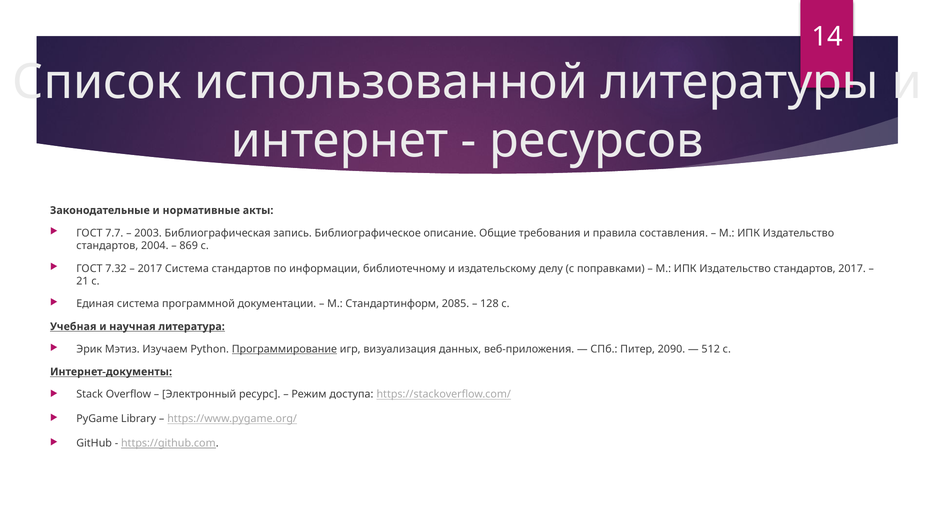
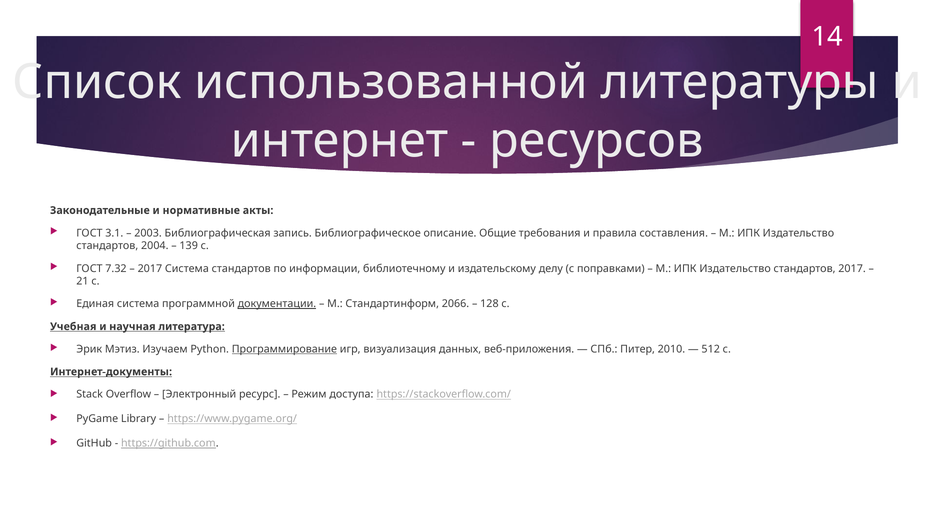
7.7: 7.7 -> 3.1
869: 869 -> 139
документации underline: none -> present
2085: 2085 -> 2066
2090: 2090 -> 2010
